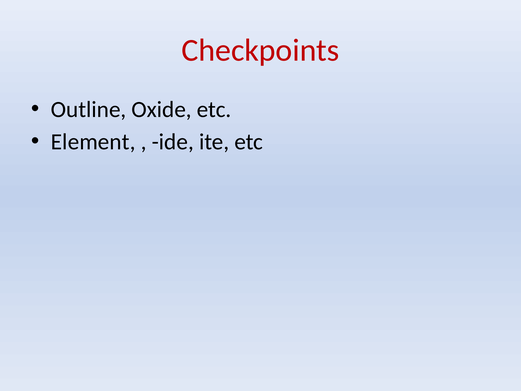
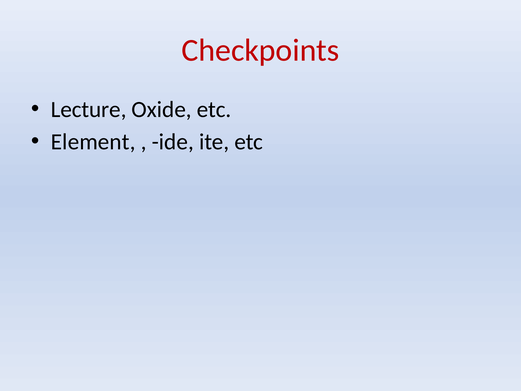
Outline: Outline -> Lecture
